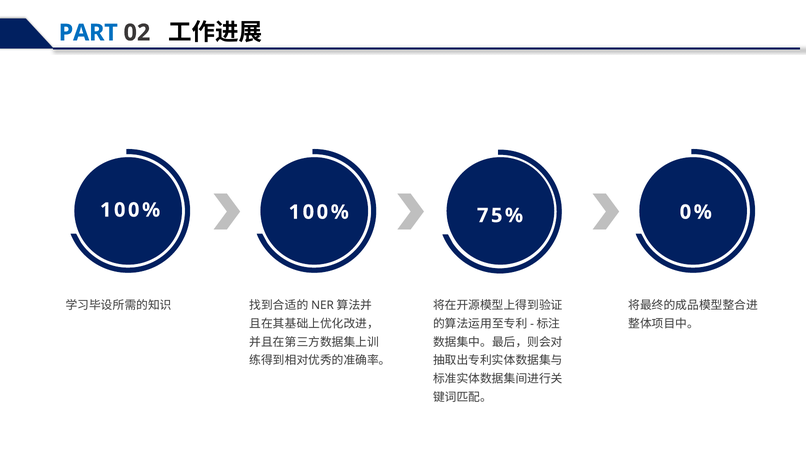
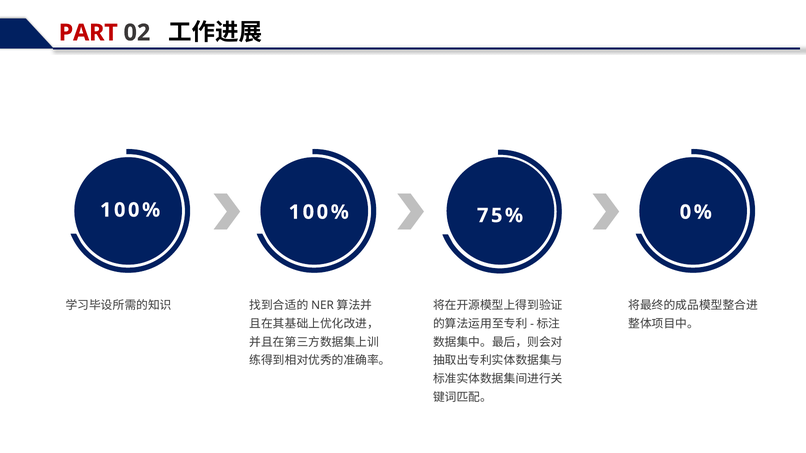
PART colour: blue -> red
